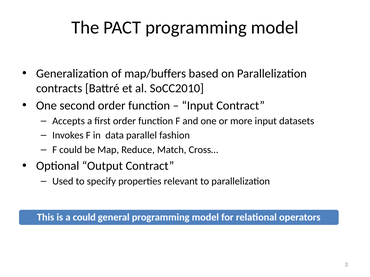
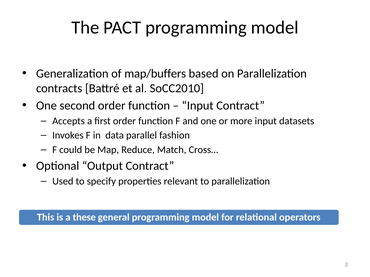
a could: could -> these
